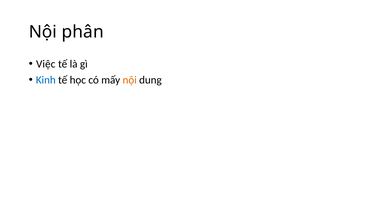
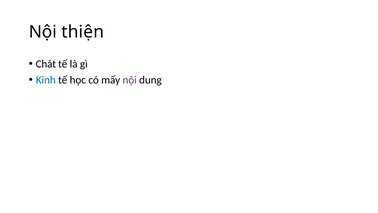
phân: phân -> thiện
Việc: Việc -> Chát
nội at (130, 80) colour: orange -> purple
